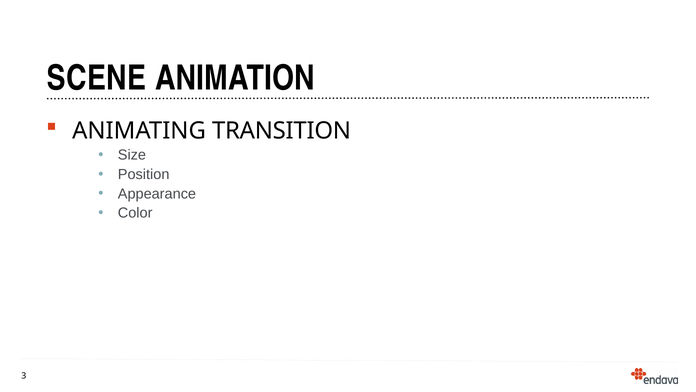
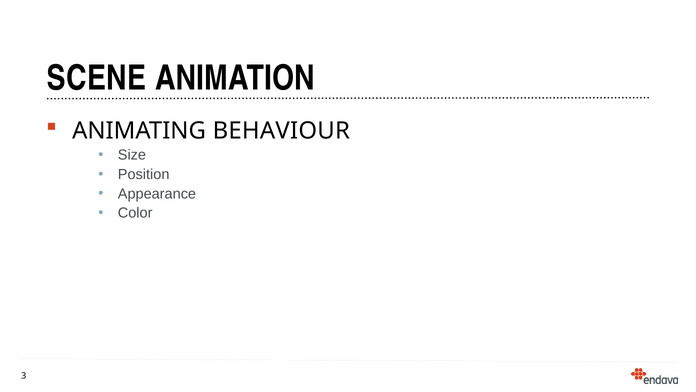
TRANSITION: TRANSITION -> BEHAVIOUR
